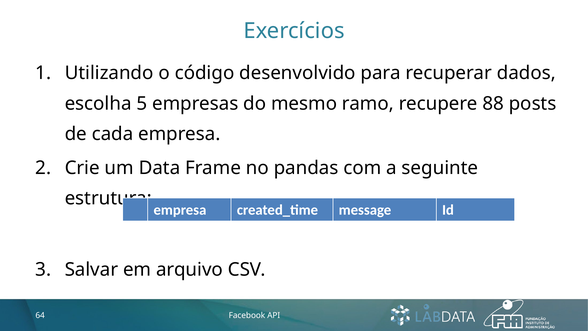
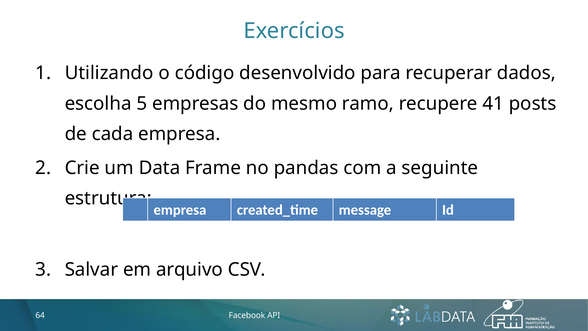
88: 88 -> 41
